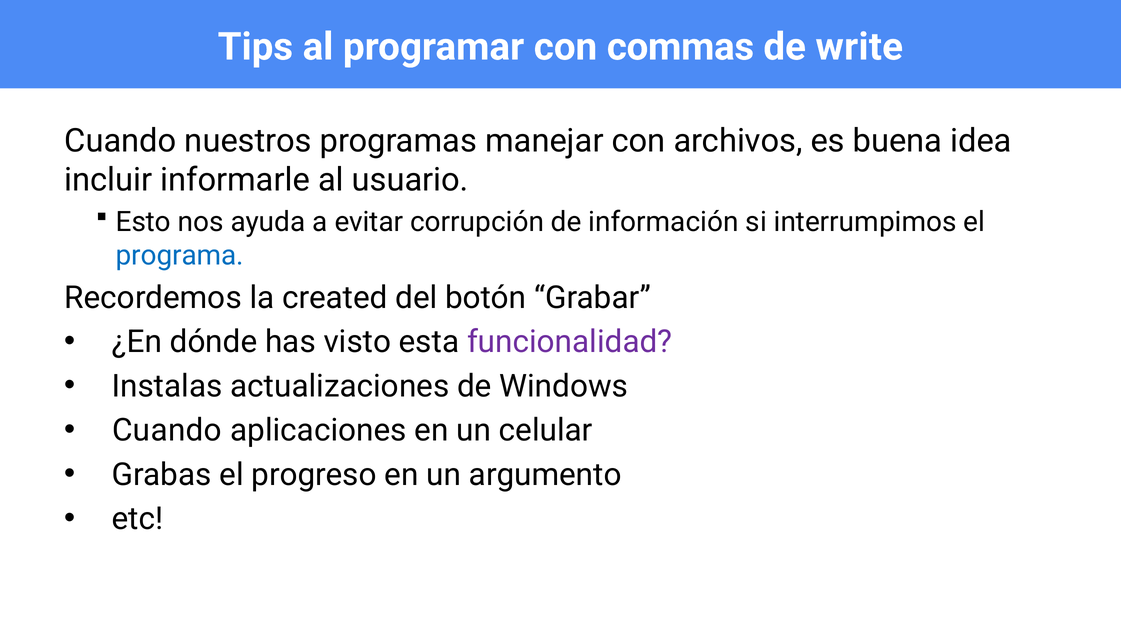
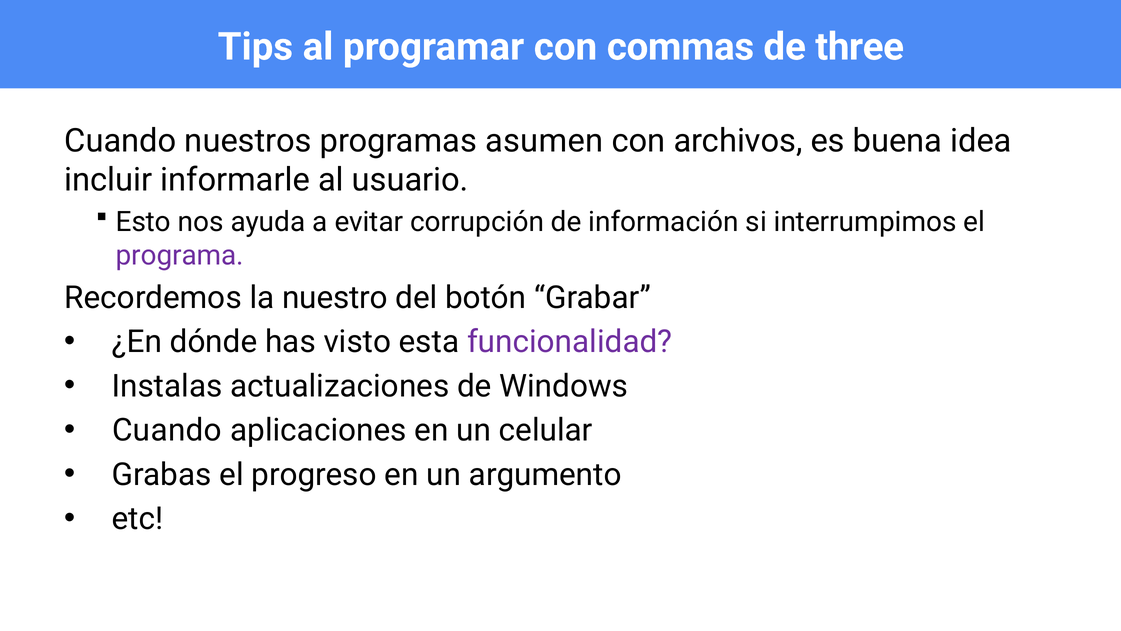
write: write -> three
manejar: manejar -> asumen
programa colour: blue -> purple
created: created -> nuestro
